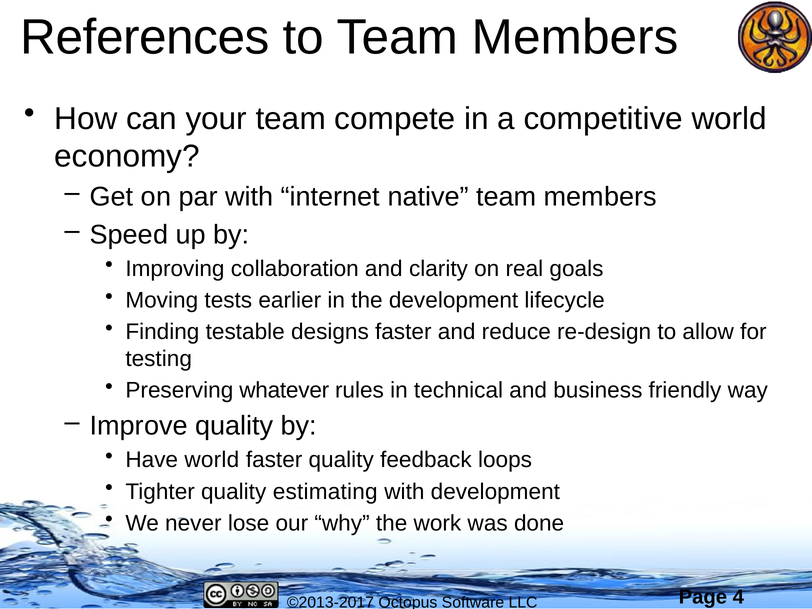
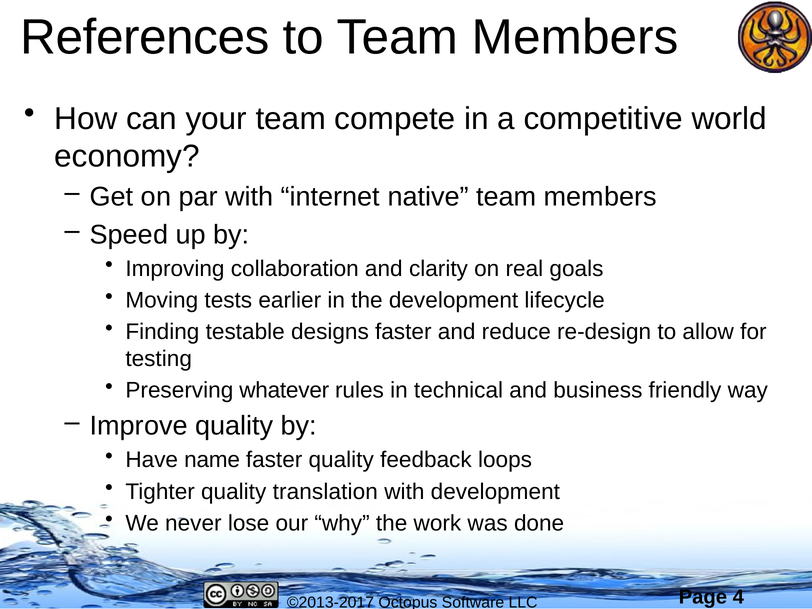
Have world: world -> name
estimating: estimating -> translation
